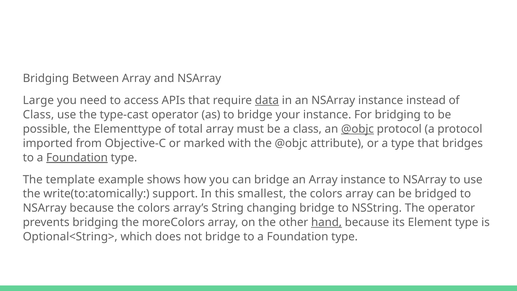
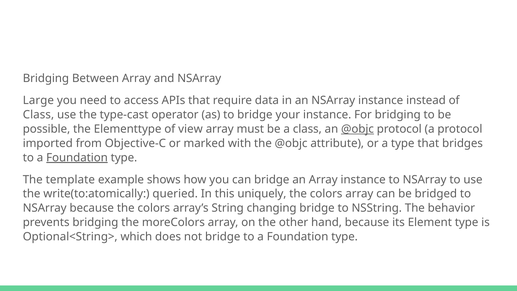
data underline: present -> none
total: total -> view
support: support -> queried
smallest: smallest -> uniquely
The operator: operator -> behavior
hand underline: present -> none
